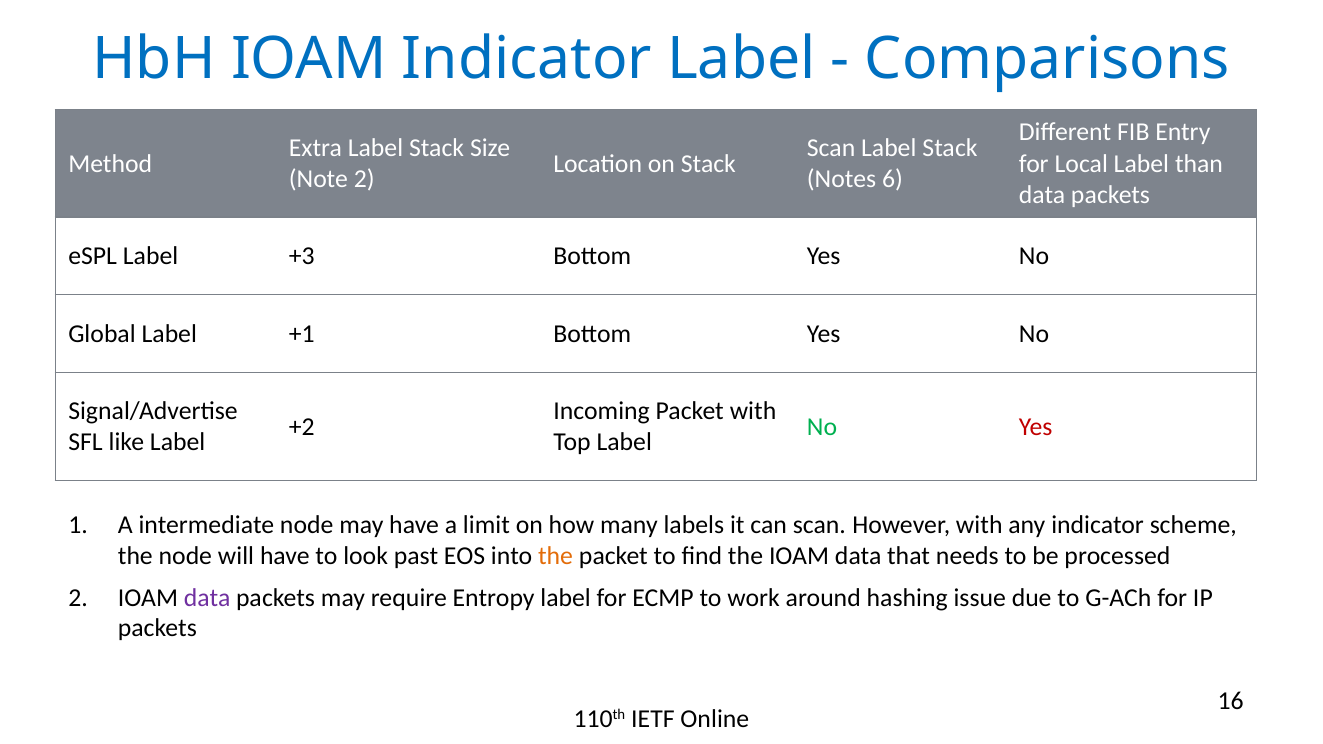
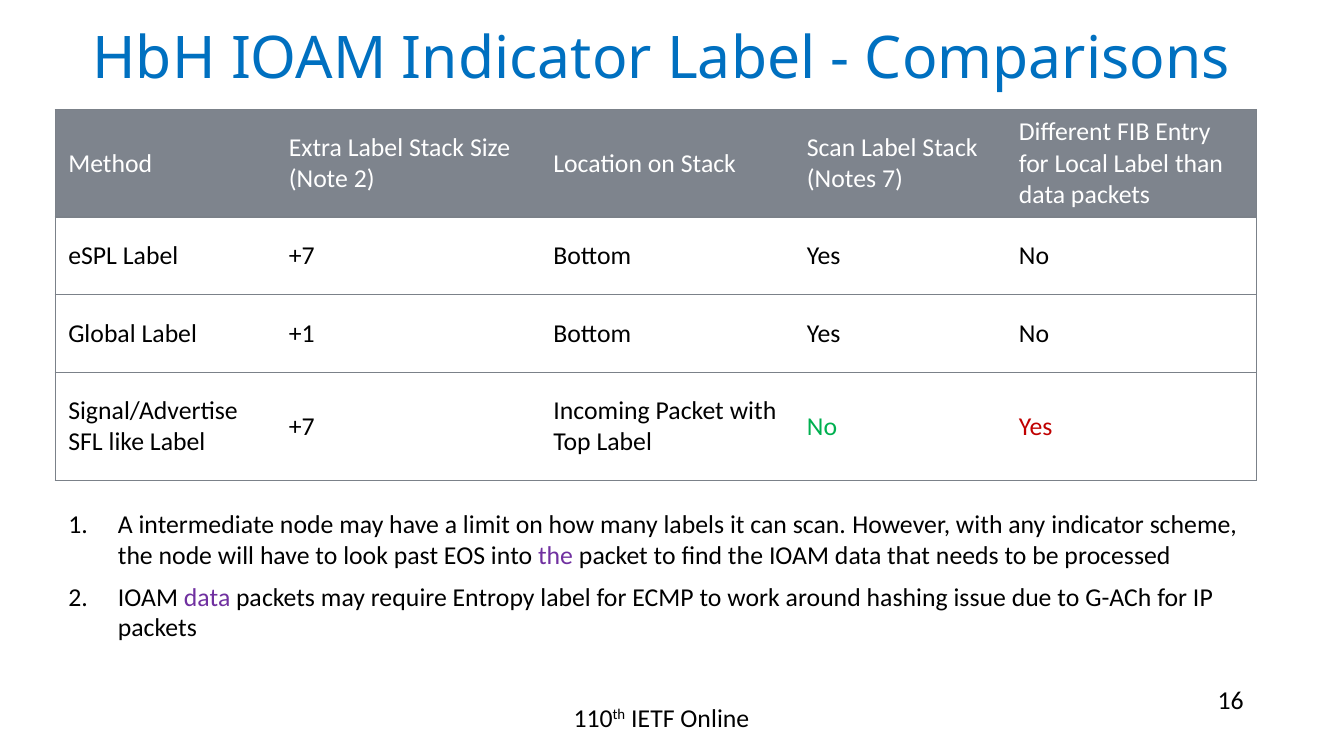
6: 6 -> 7
eSPL Label +3: +3 -> +7
+2 at (302, 427): +2 -> +7
the at (555, 556) colour: orange -> purple
